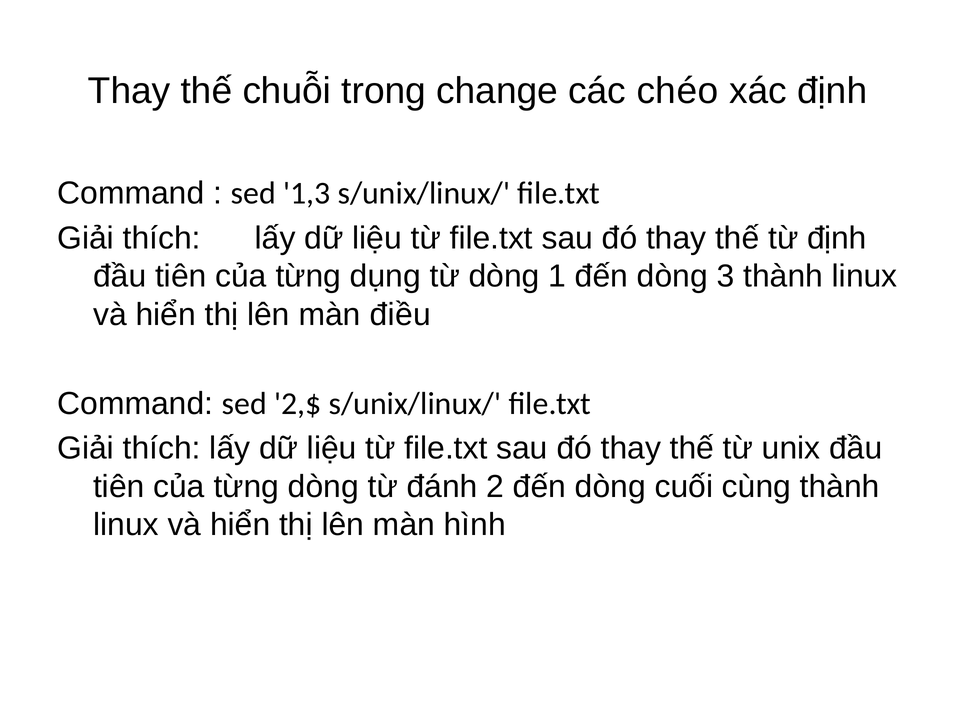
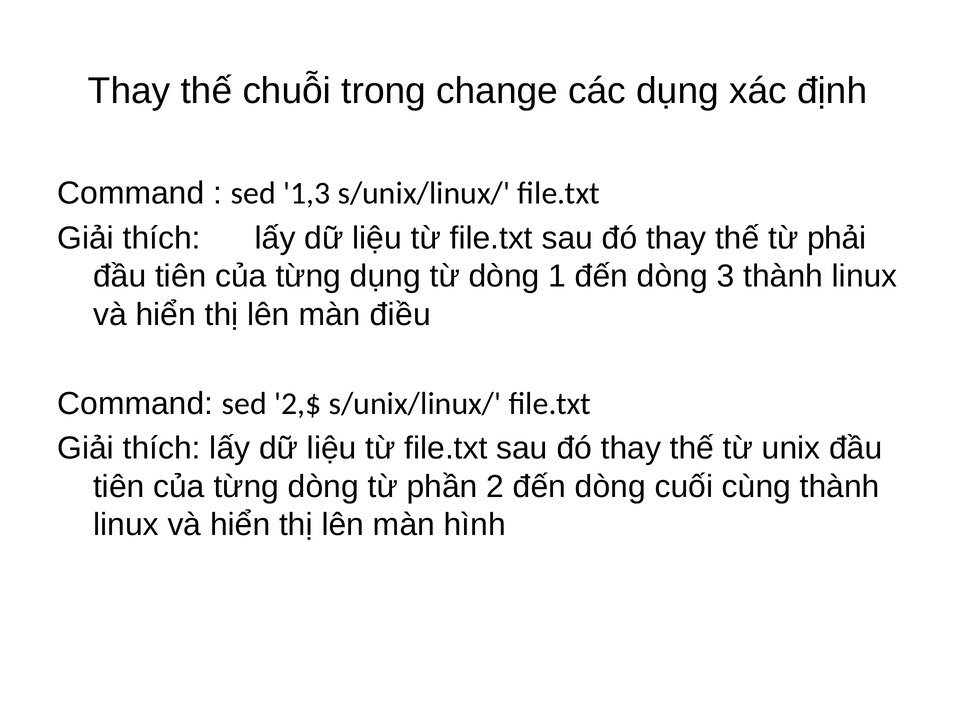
các chéo: chéo -> dụng
từ định: định -> phải
đánh: đánh -> phần
